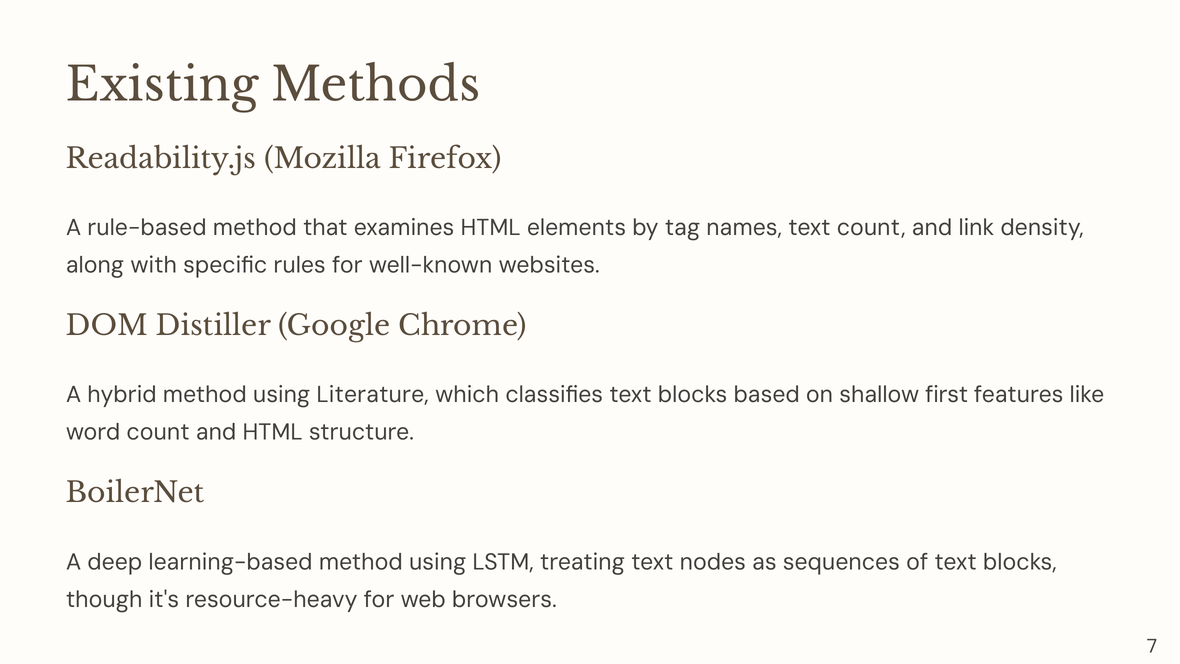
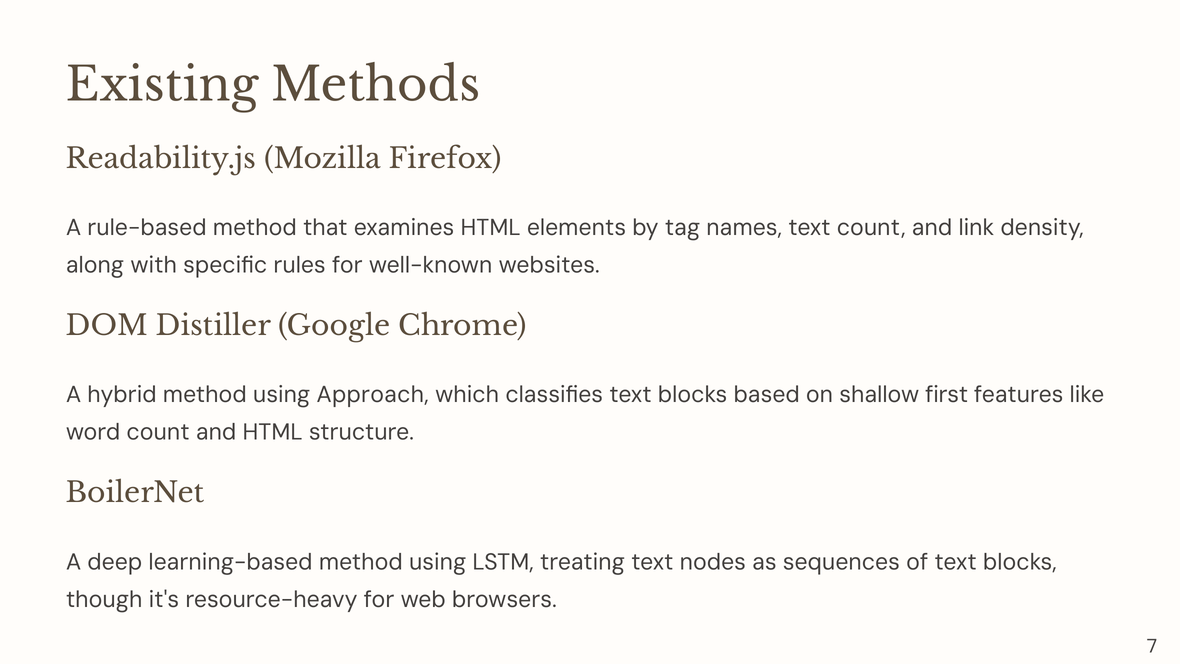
Literature: Literature -> Approach
